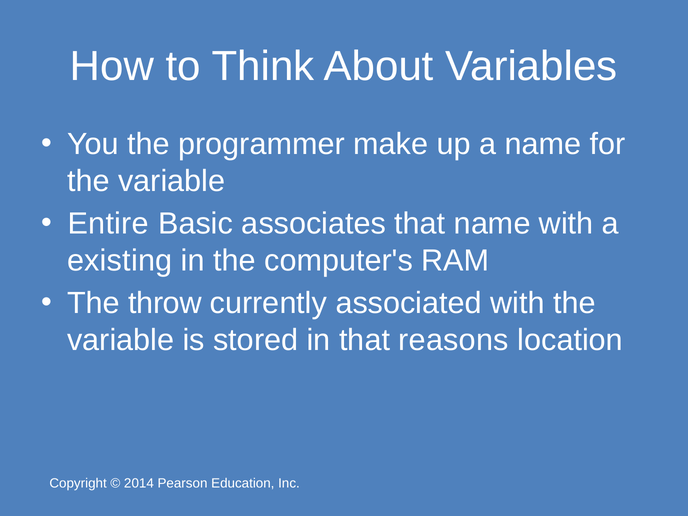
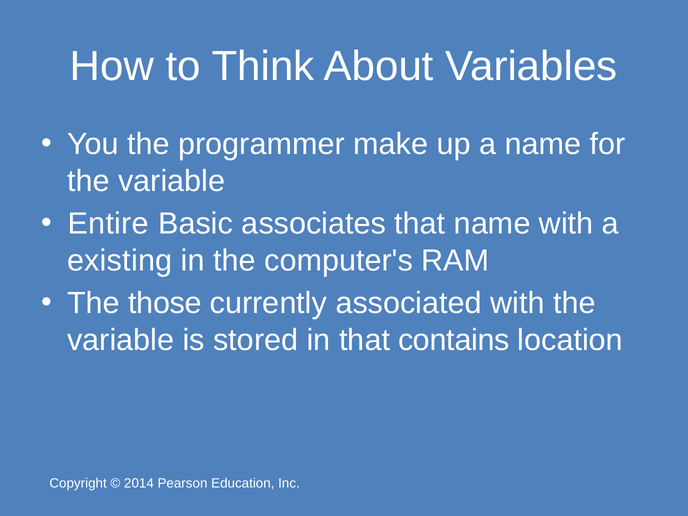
throw: throw -> those
reasons: reasons -> contains
